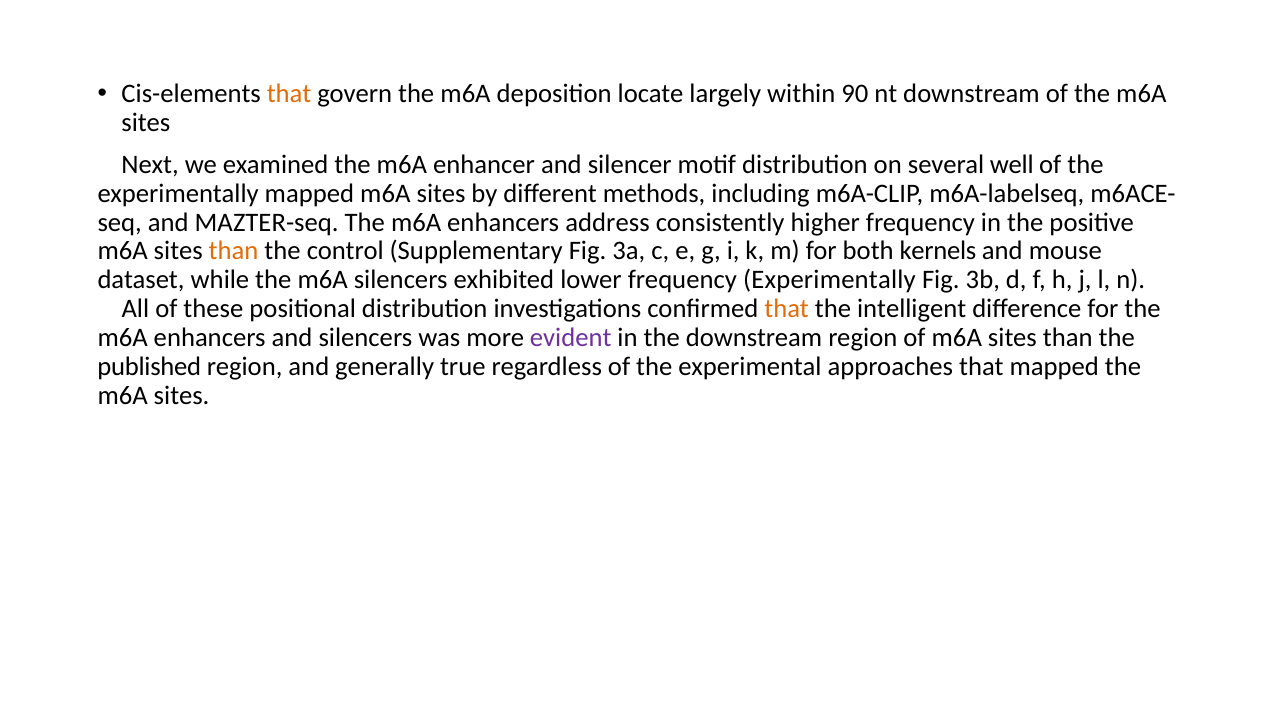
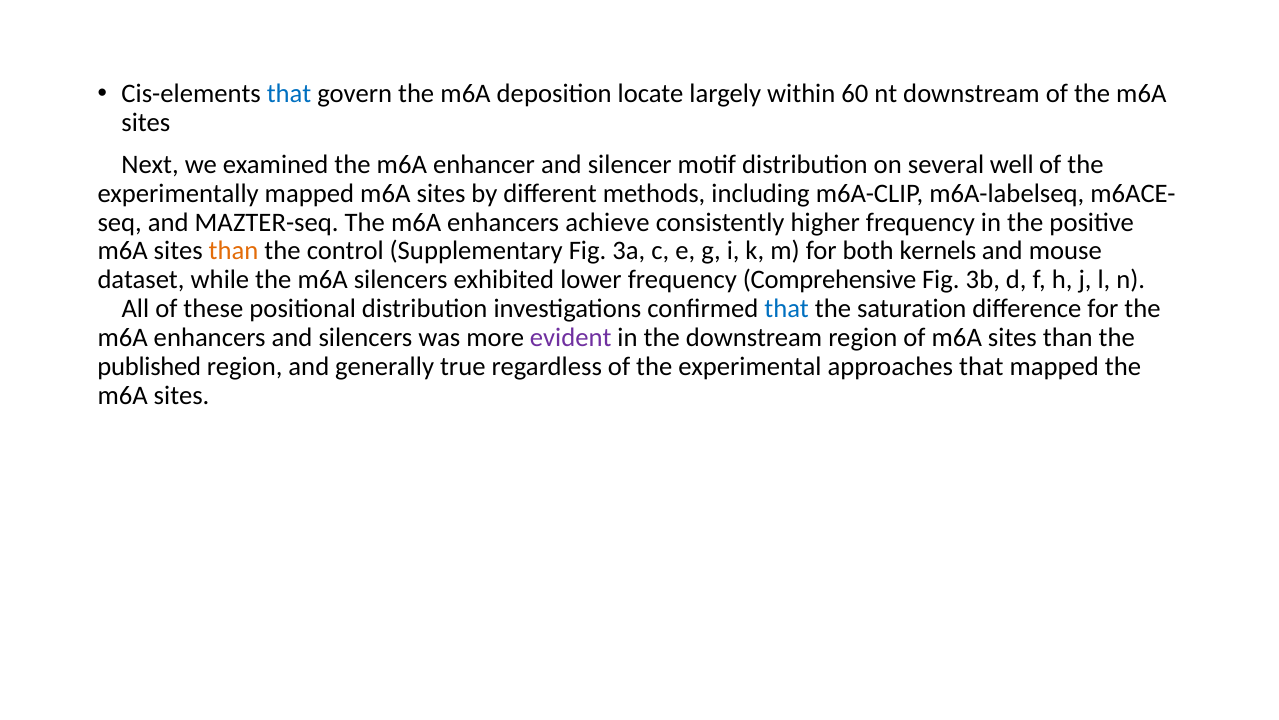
that at (289, 93) colour: orange -> blue
90: 90 -> 60
address: address -> achieve
frequency Experimentally: Experimentally -> Comprehensive
that at (787, 309) colour: orange -> blue
intelligent: intelligent -> saturation
